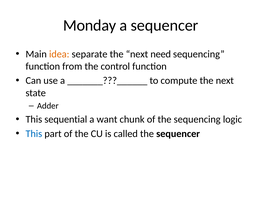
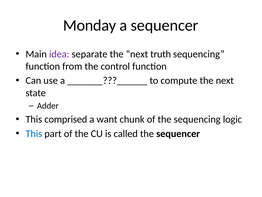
idea colour: orange -> purple
need: need -> truth
sequential: sequential -> comprised
